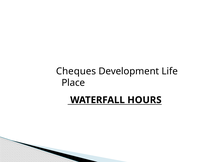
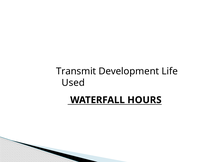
Cheques: Cheques -> Transmit
Place: Place -> Used
